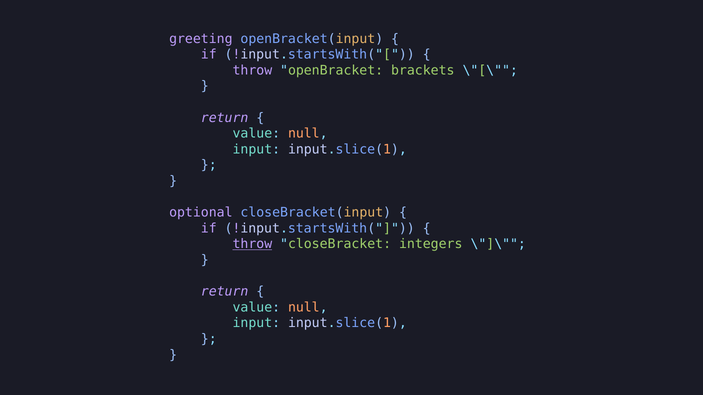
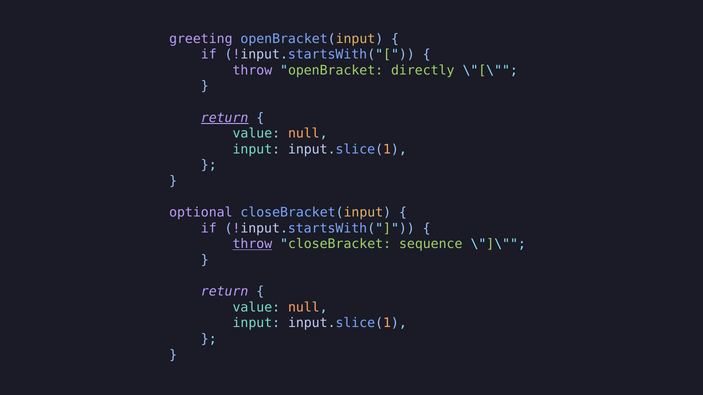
brackets: brackets -> directly
return at (225, 118) underline: none -> present
integers: integers -> sequence
